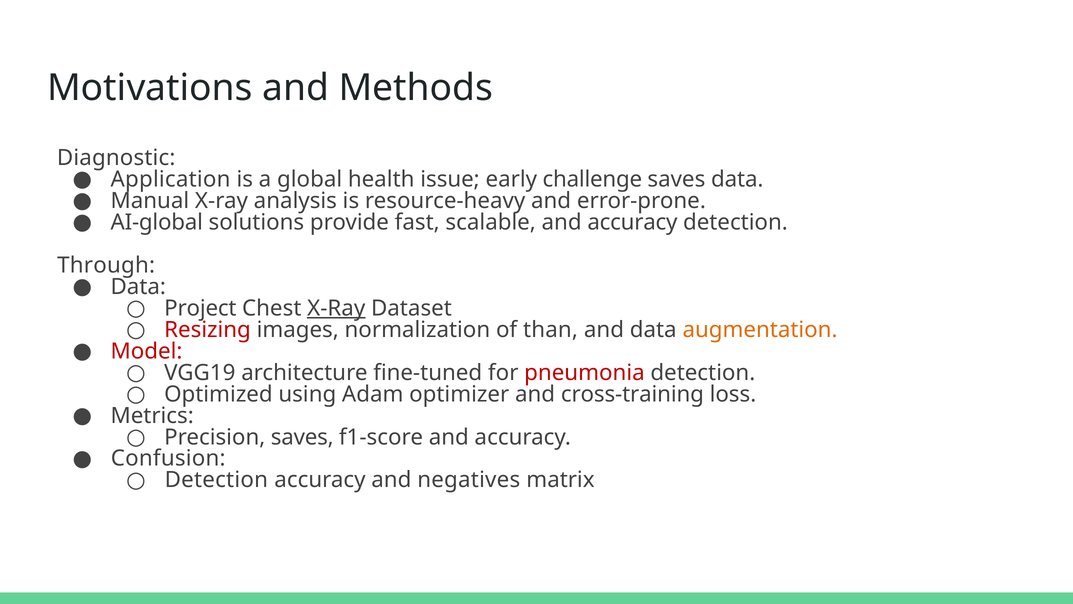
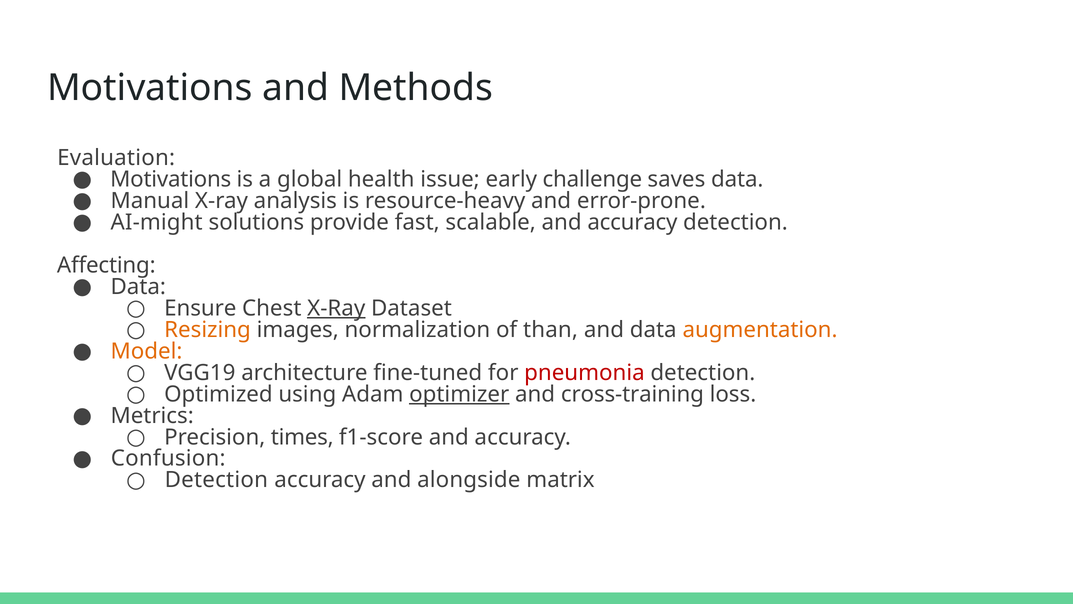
Diagnostic: Diagnostic -> Evaluation
Application at (171, 179): Application -> Motivations
AI-global: AI-global -> AI-might
Through: Through -> Affecting
Project: Project -> Ensure
Resizing colour: red -> orange
Model colour: red -> orange
optimizer underline: none -> present
Precision saves: saves -> times
negatives: negatives -> alongside
